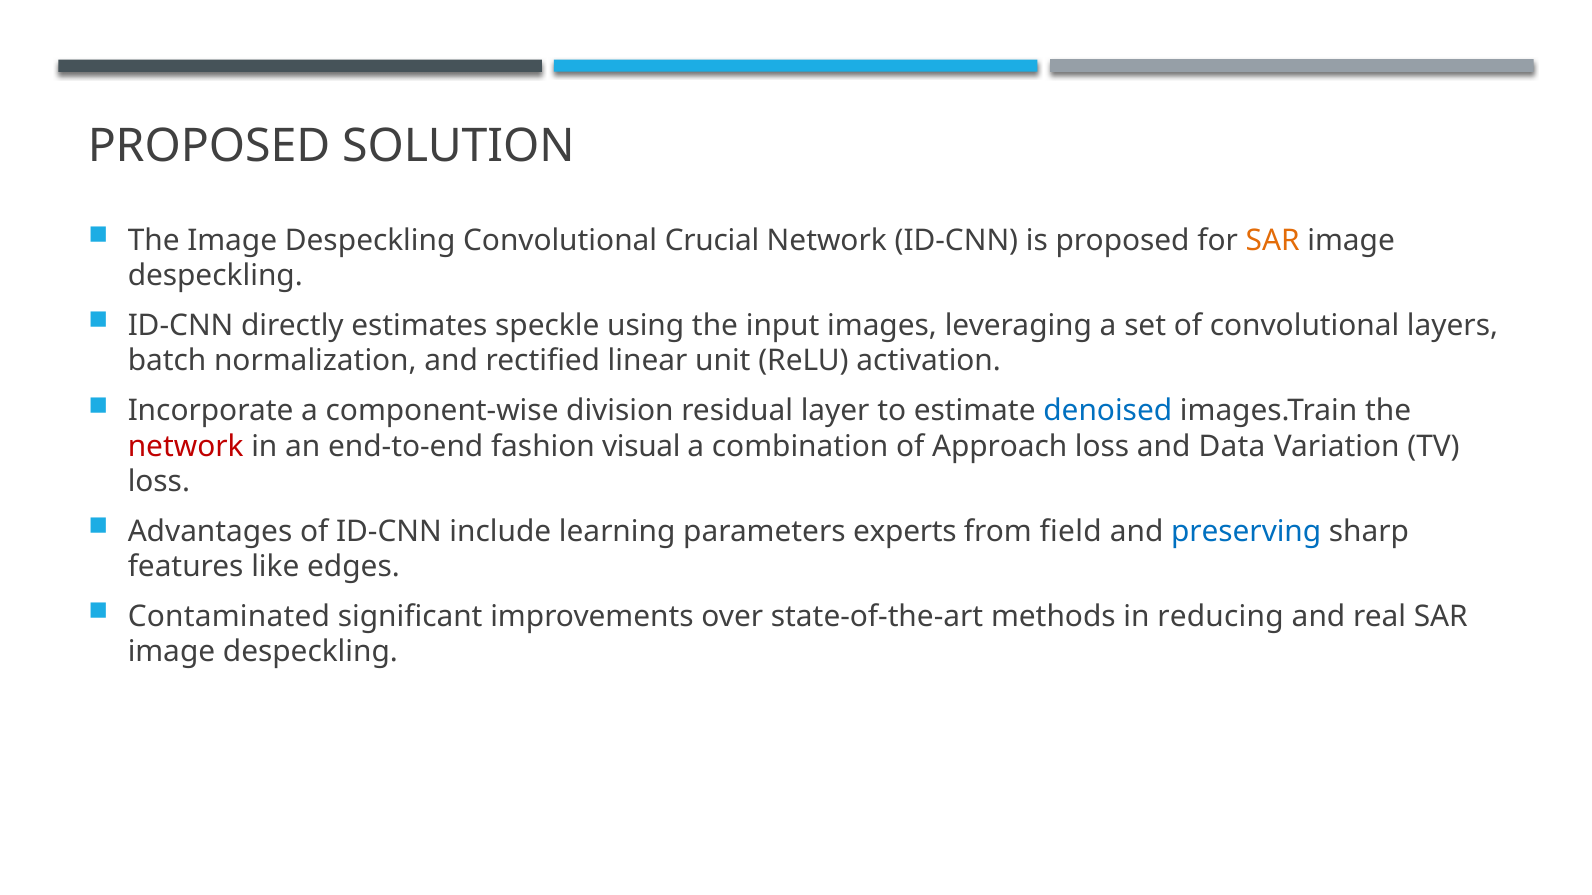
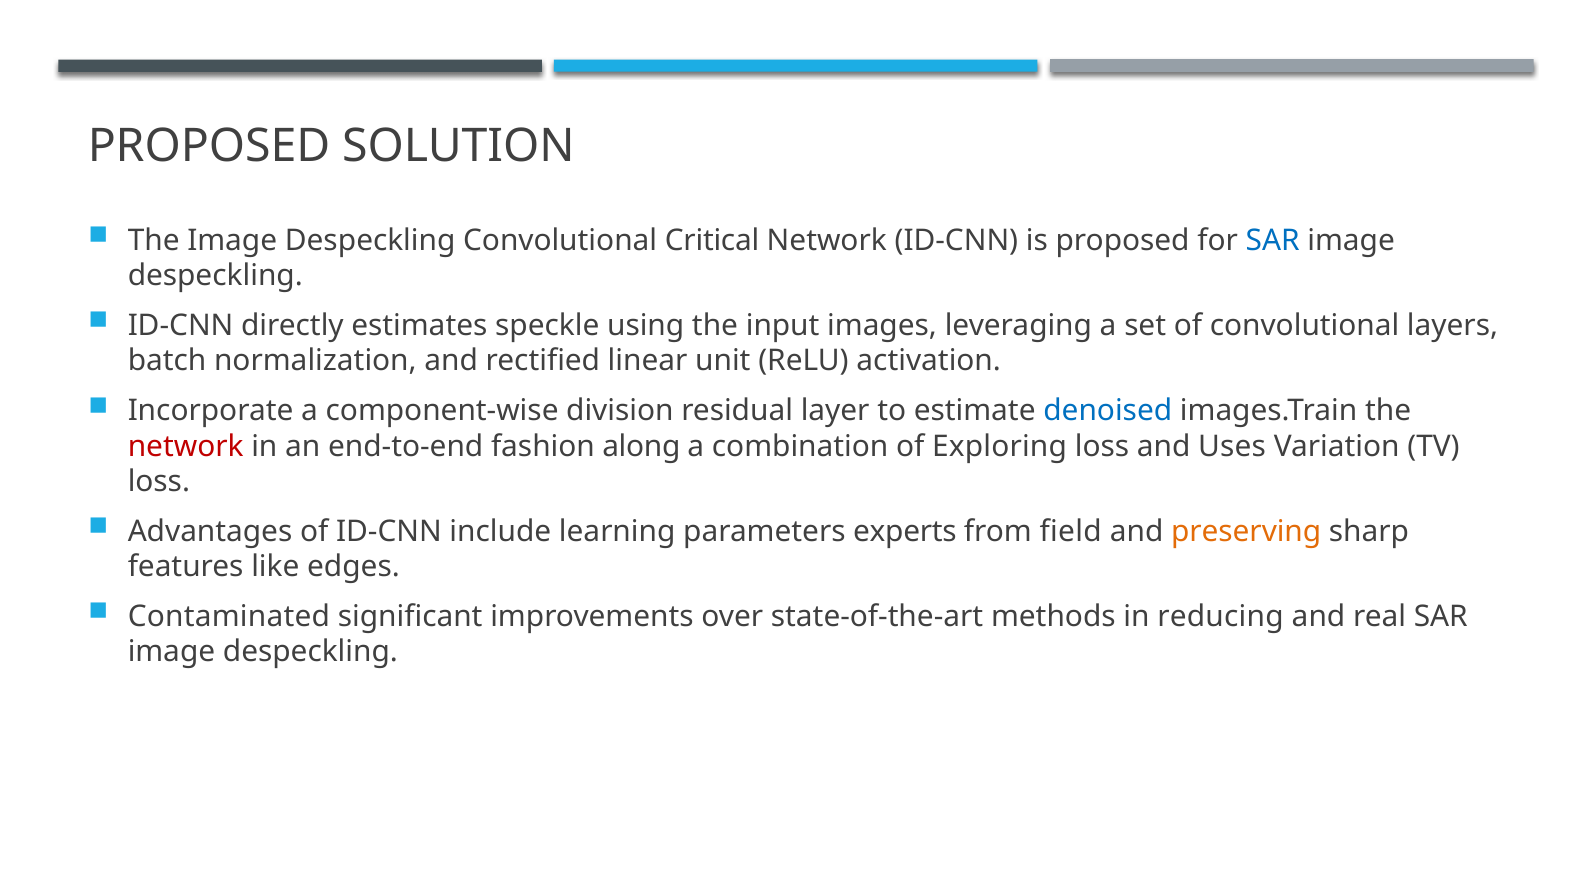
Crucial: Crucial -> Critical
SAR at (1273, 241) colour: orange -> blue
visual: visual -> along
Approach: Approach -> Exploring
Data: Data -> Uses
preserving colour: blue -> orange
